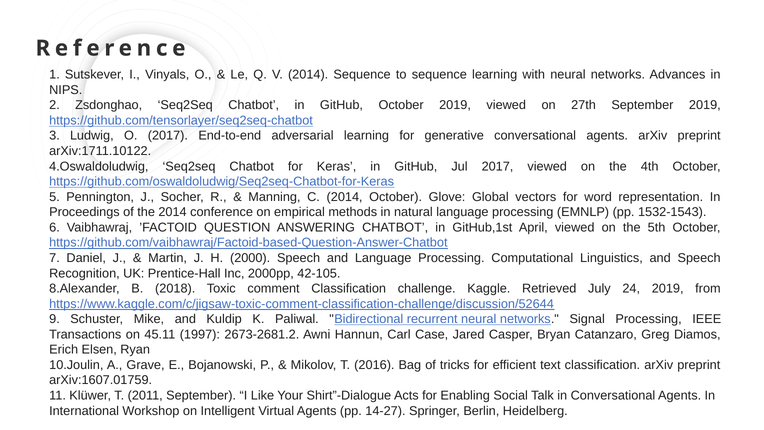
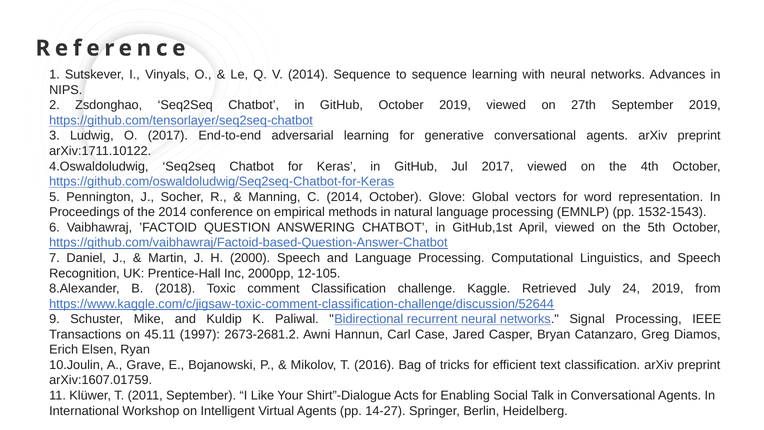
42-105: 42-105 -> 12-105
